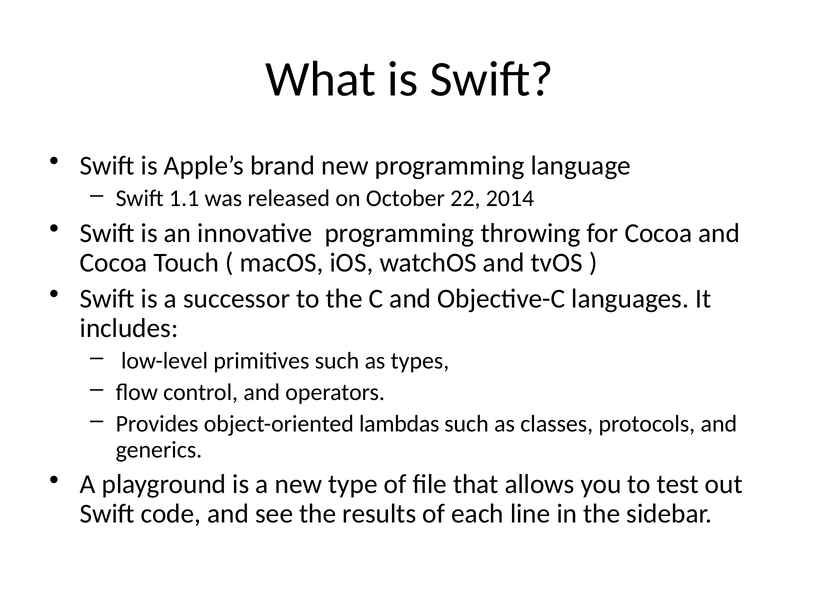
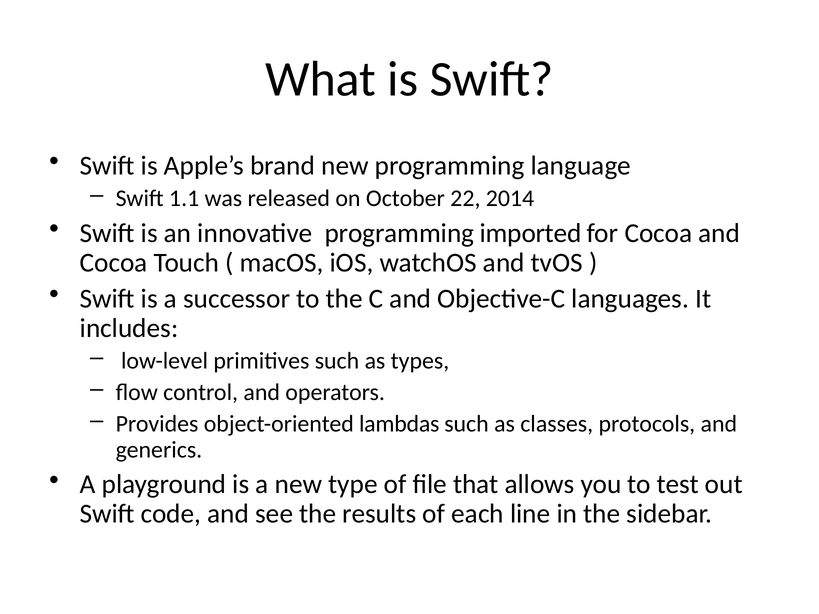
throwing: throwing -> imported
